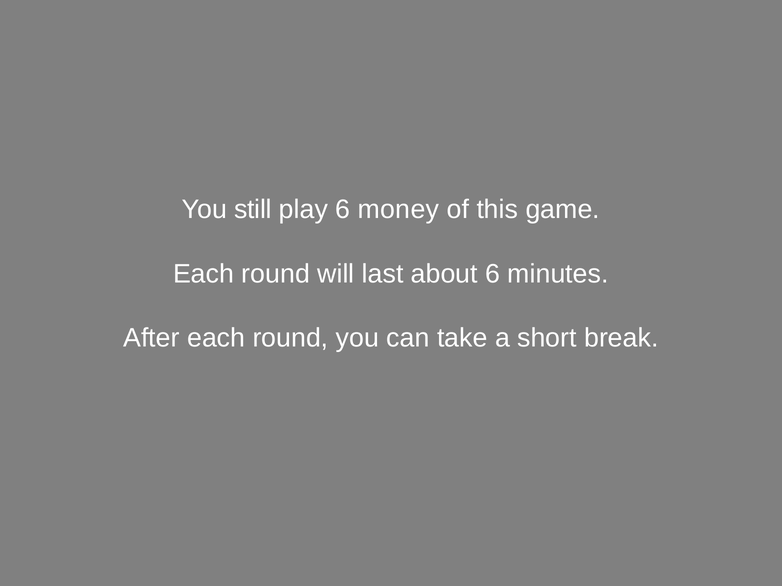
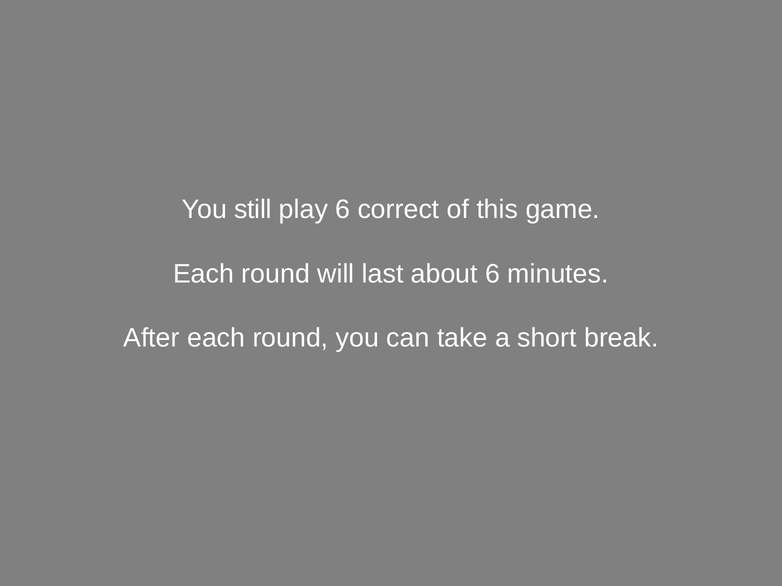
money: money -> correct
